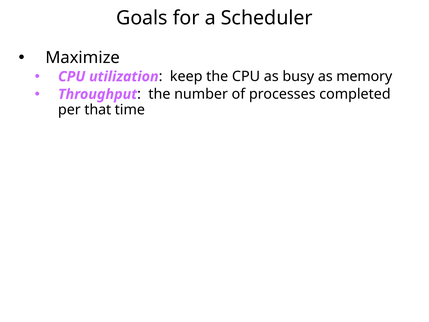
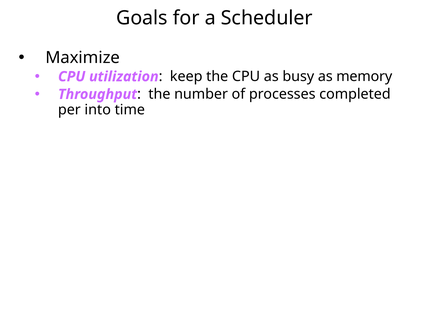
that: that -> into
